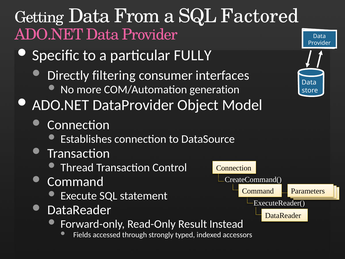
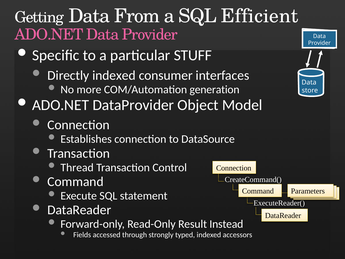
Factored: Factored -> Efficient
FULLY: FULLY -> STUFF
Directly filtering: filtering -> indexed
